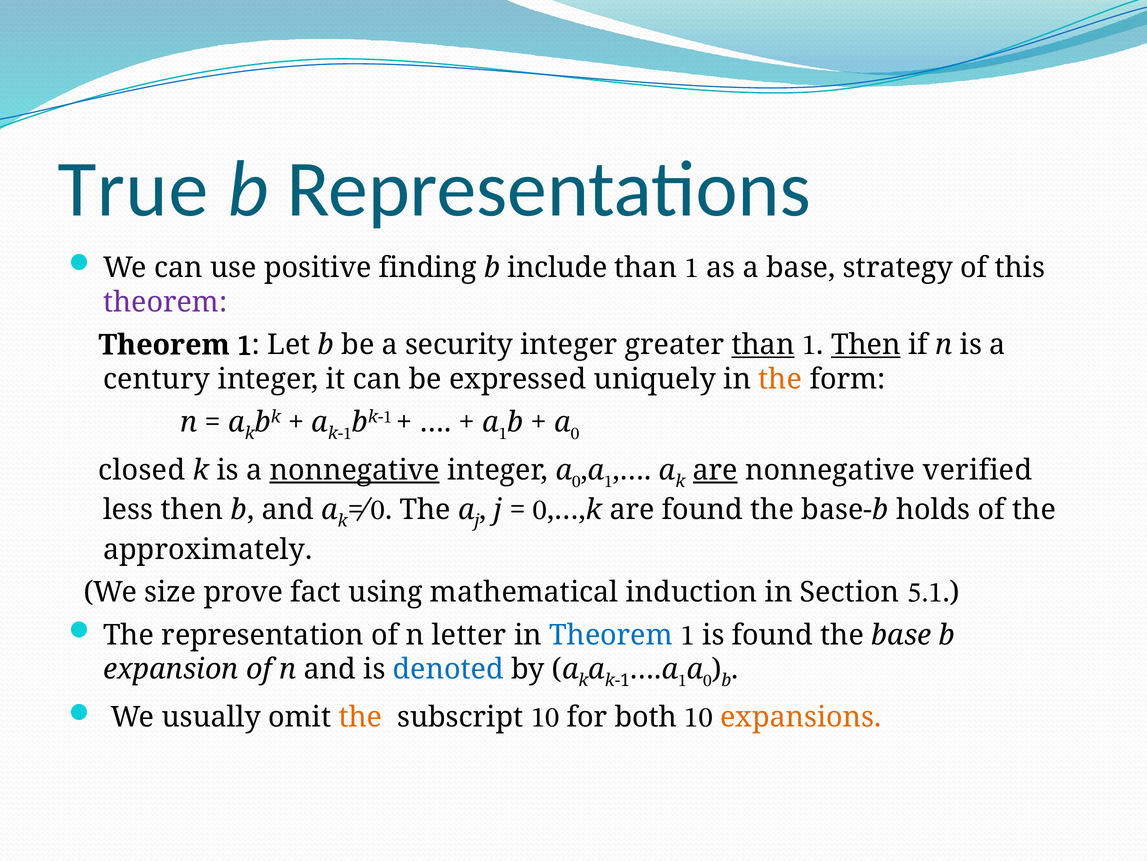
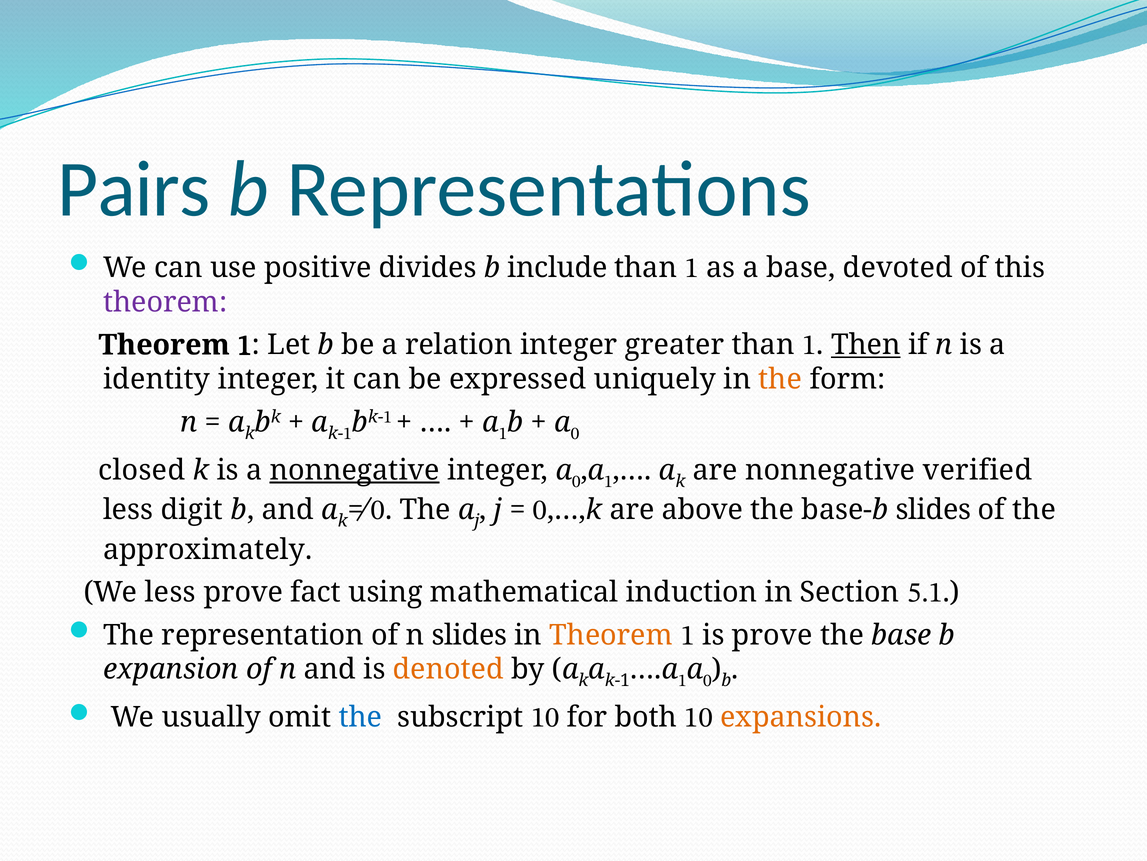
True: True -> Pairs
finding: finding -> divides
strategy: strategy -> devoted
security: security -> relation
than at (763, 345) underline: present -> none
century: century -> identity
are at (715, 470) underline: present -> none
less then: then -> digit
are found: found -> above
base-b holds: holds -> slides
We size: size -> less
n letter: letter -> slides
Theorem at (611, 634) colour: blue -> orange
is found: found -> prove
denoted colour: blue -> orange
the at (360, 717) colour: orange -> blue
